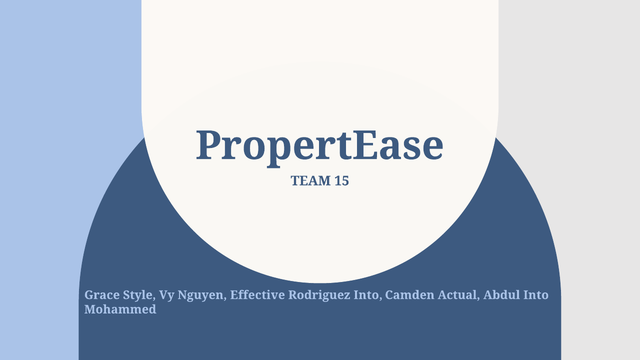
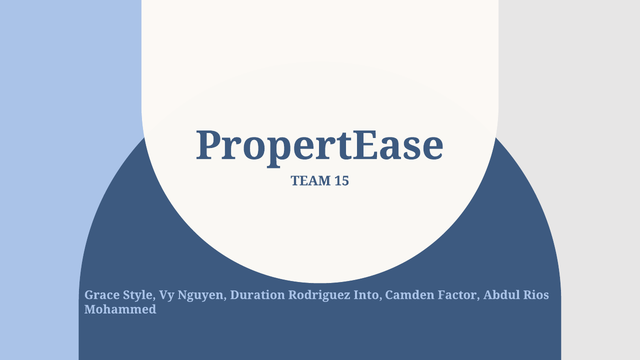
Effective: Effective -> Duration
Actual: Actual -> Factor
Abdul Into: Into -> Rios
